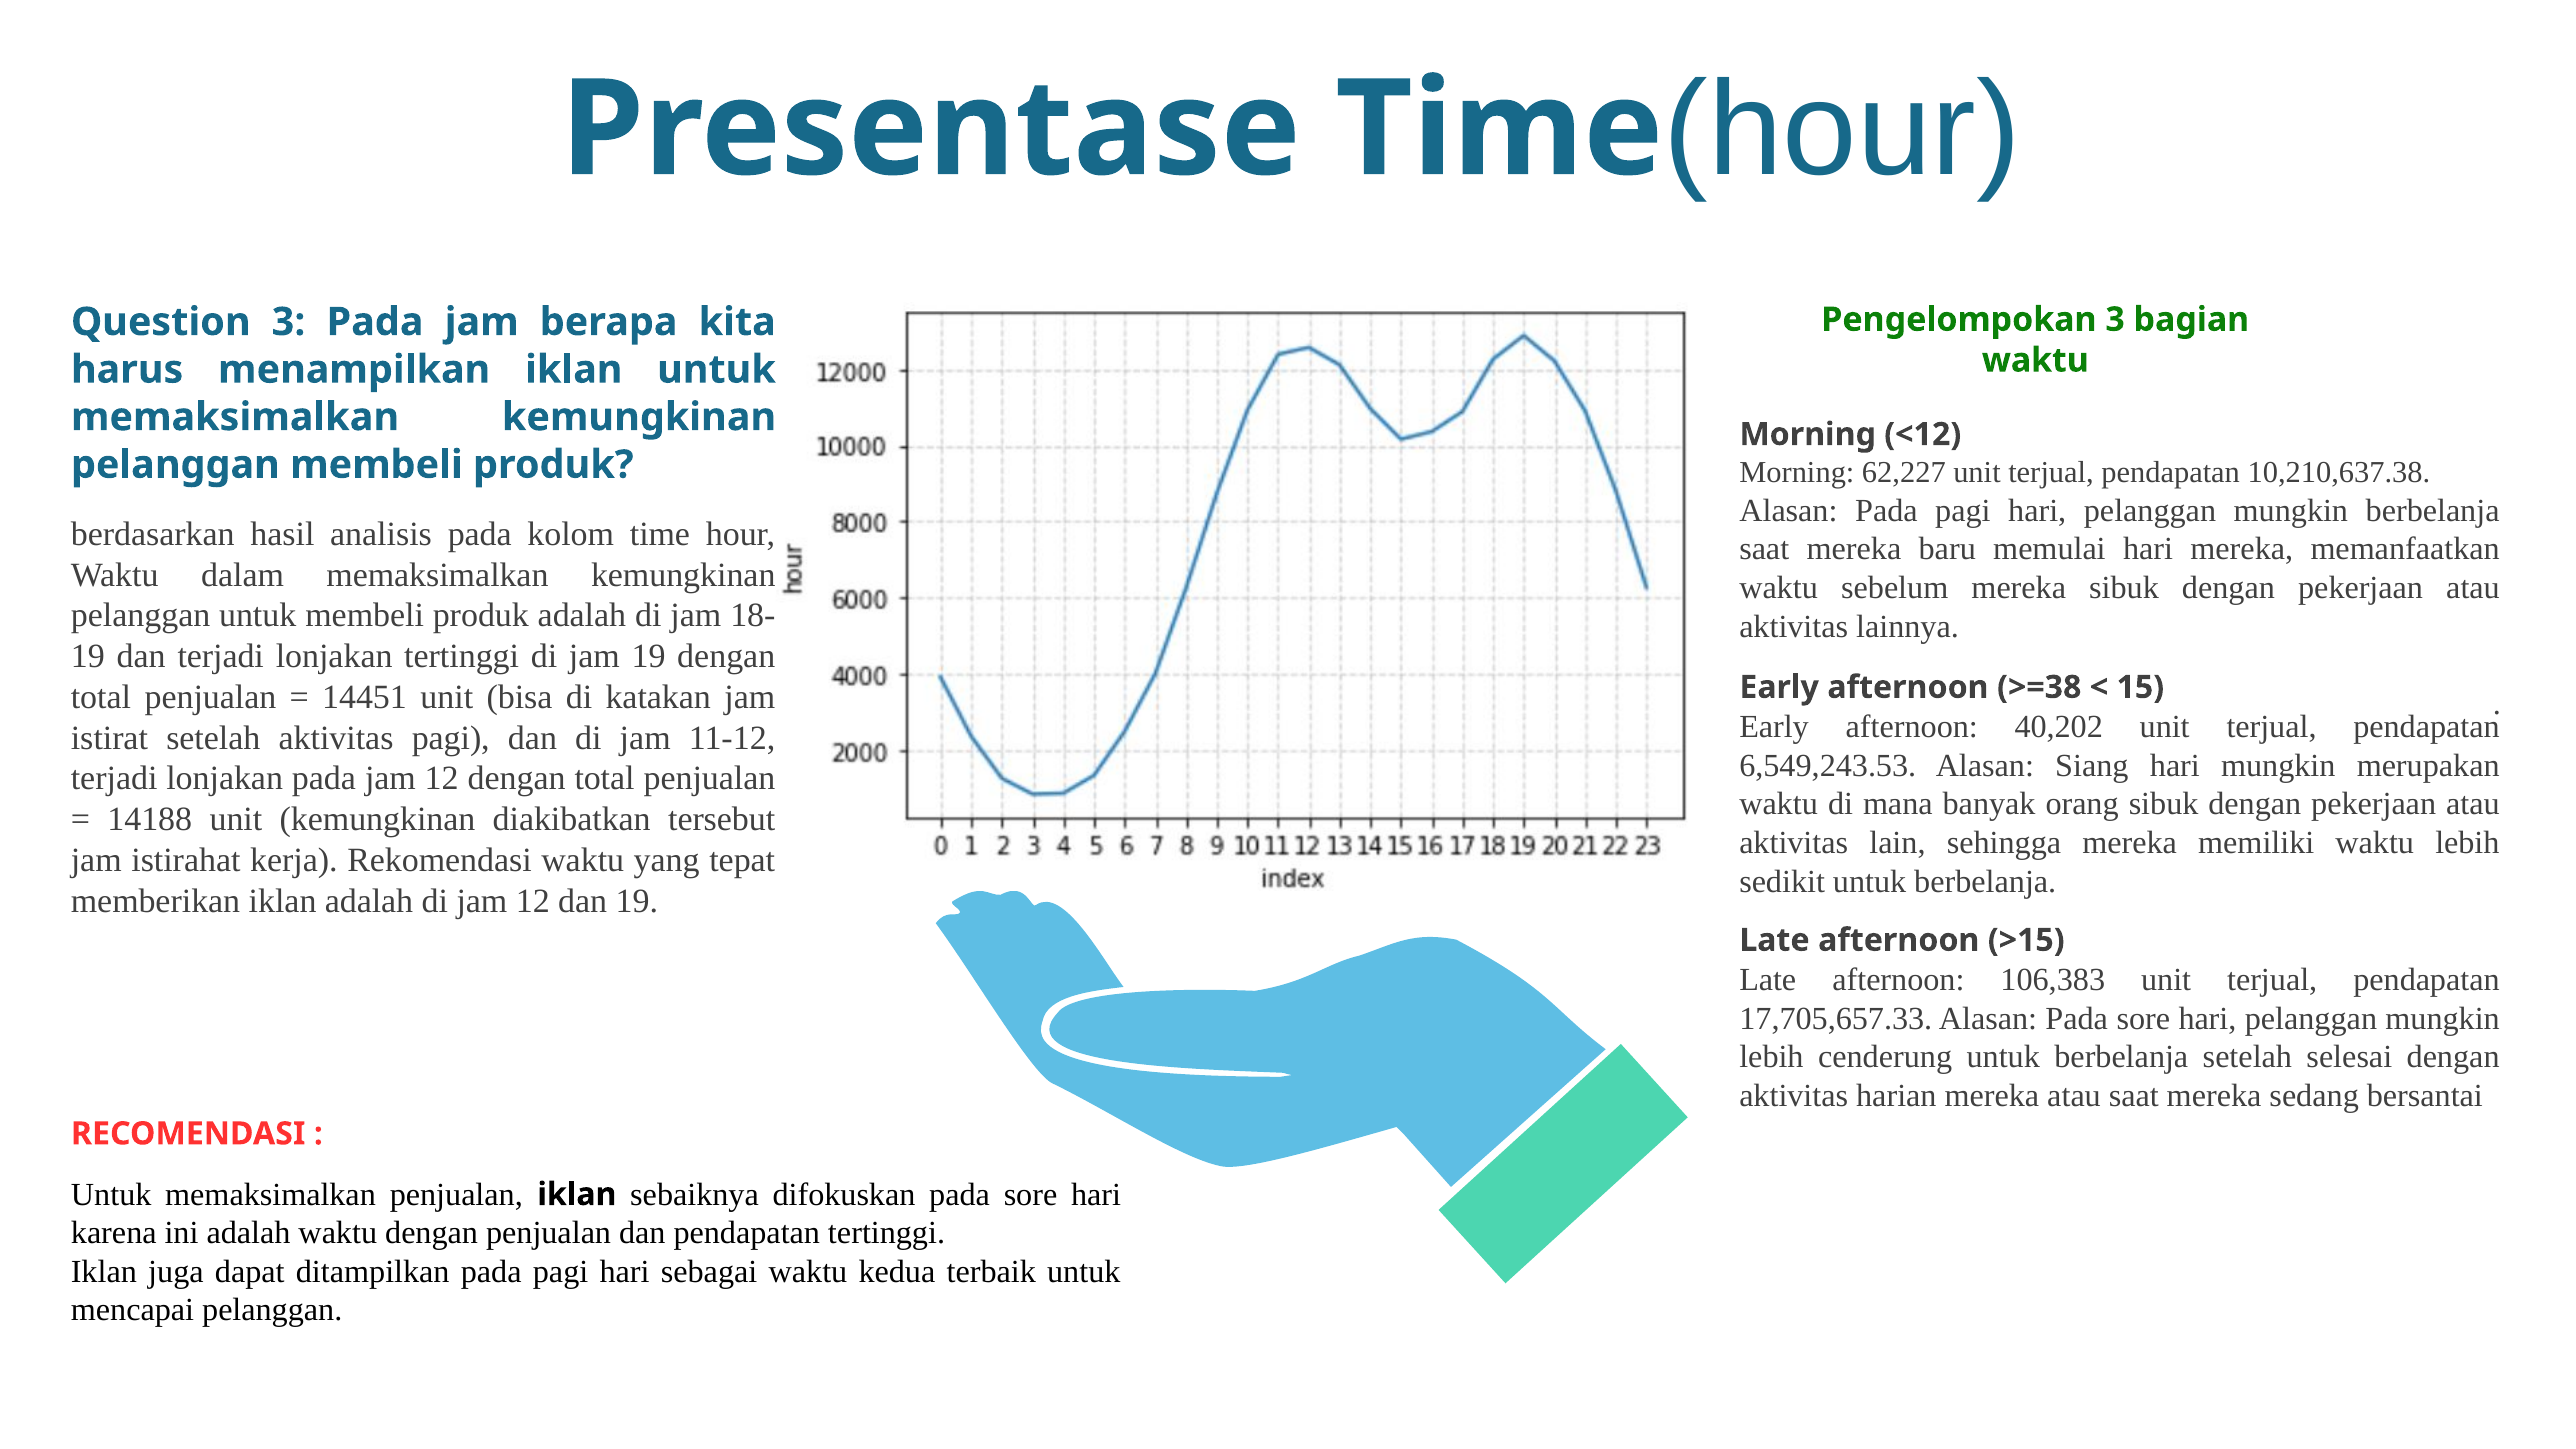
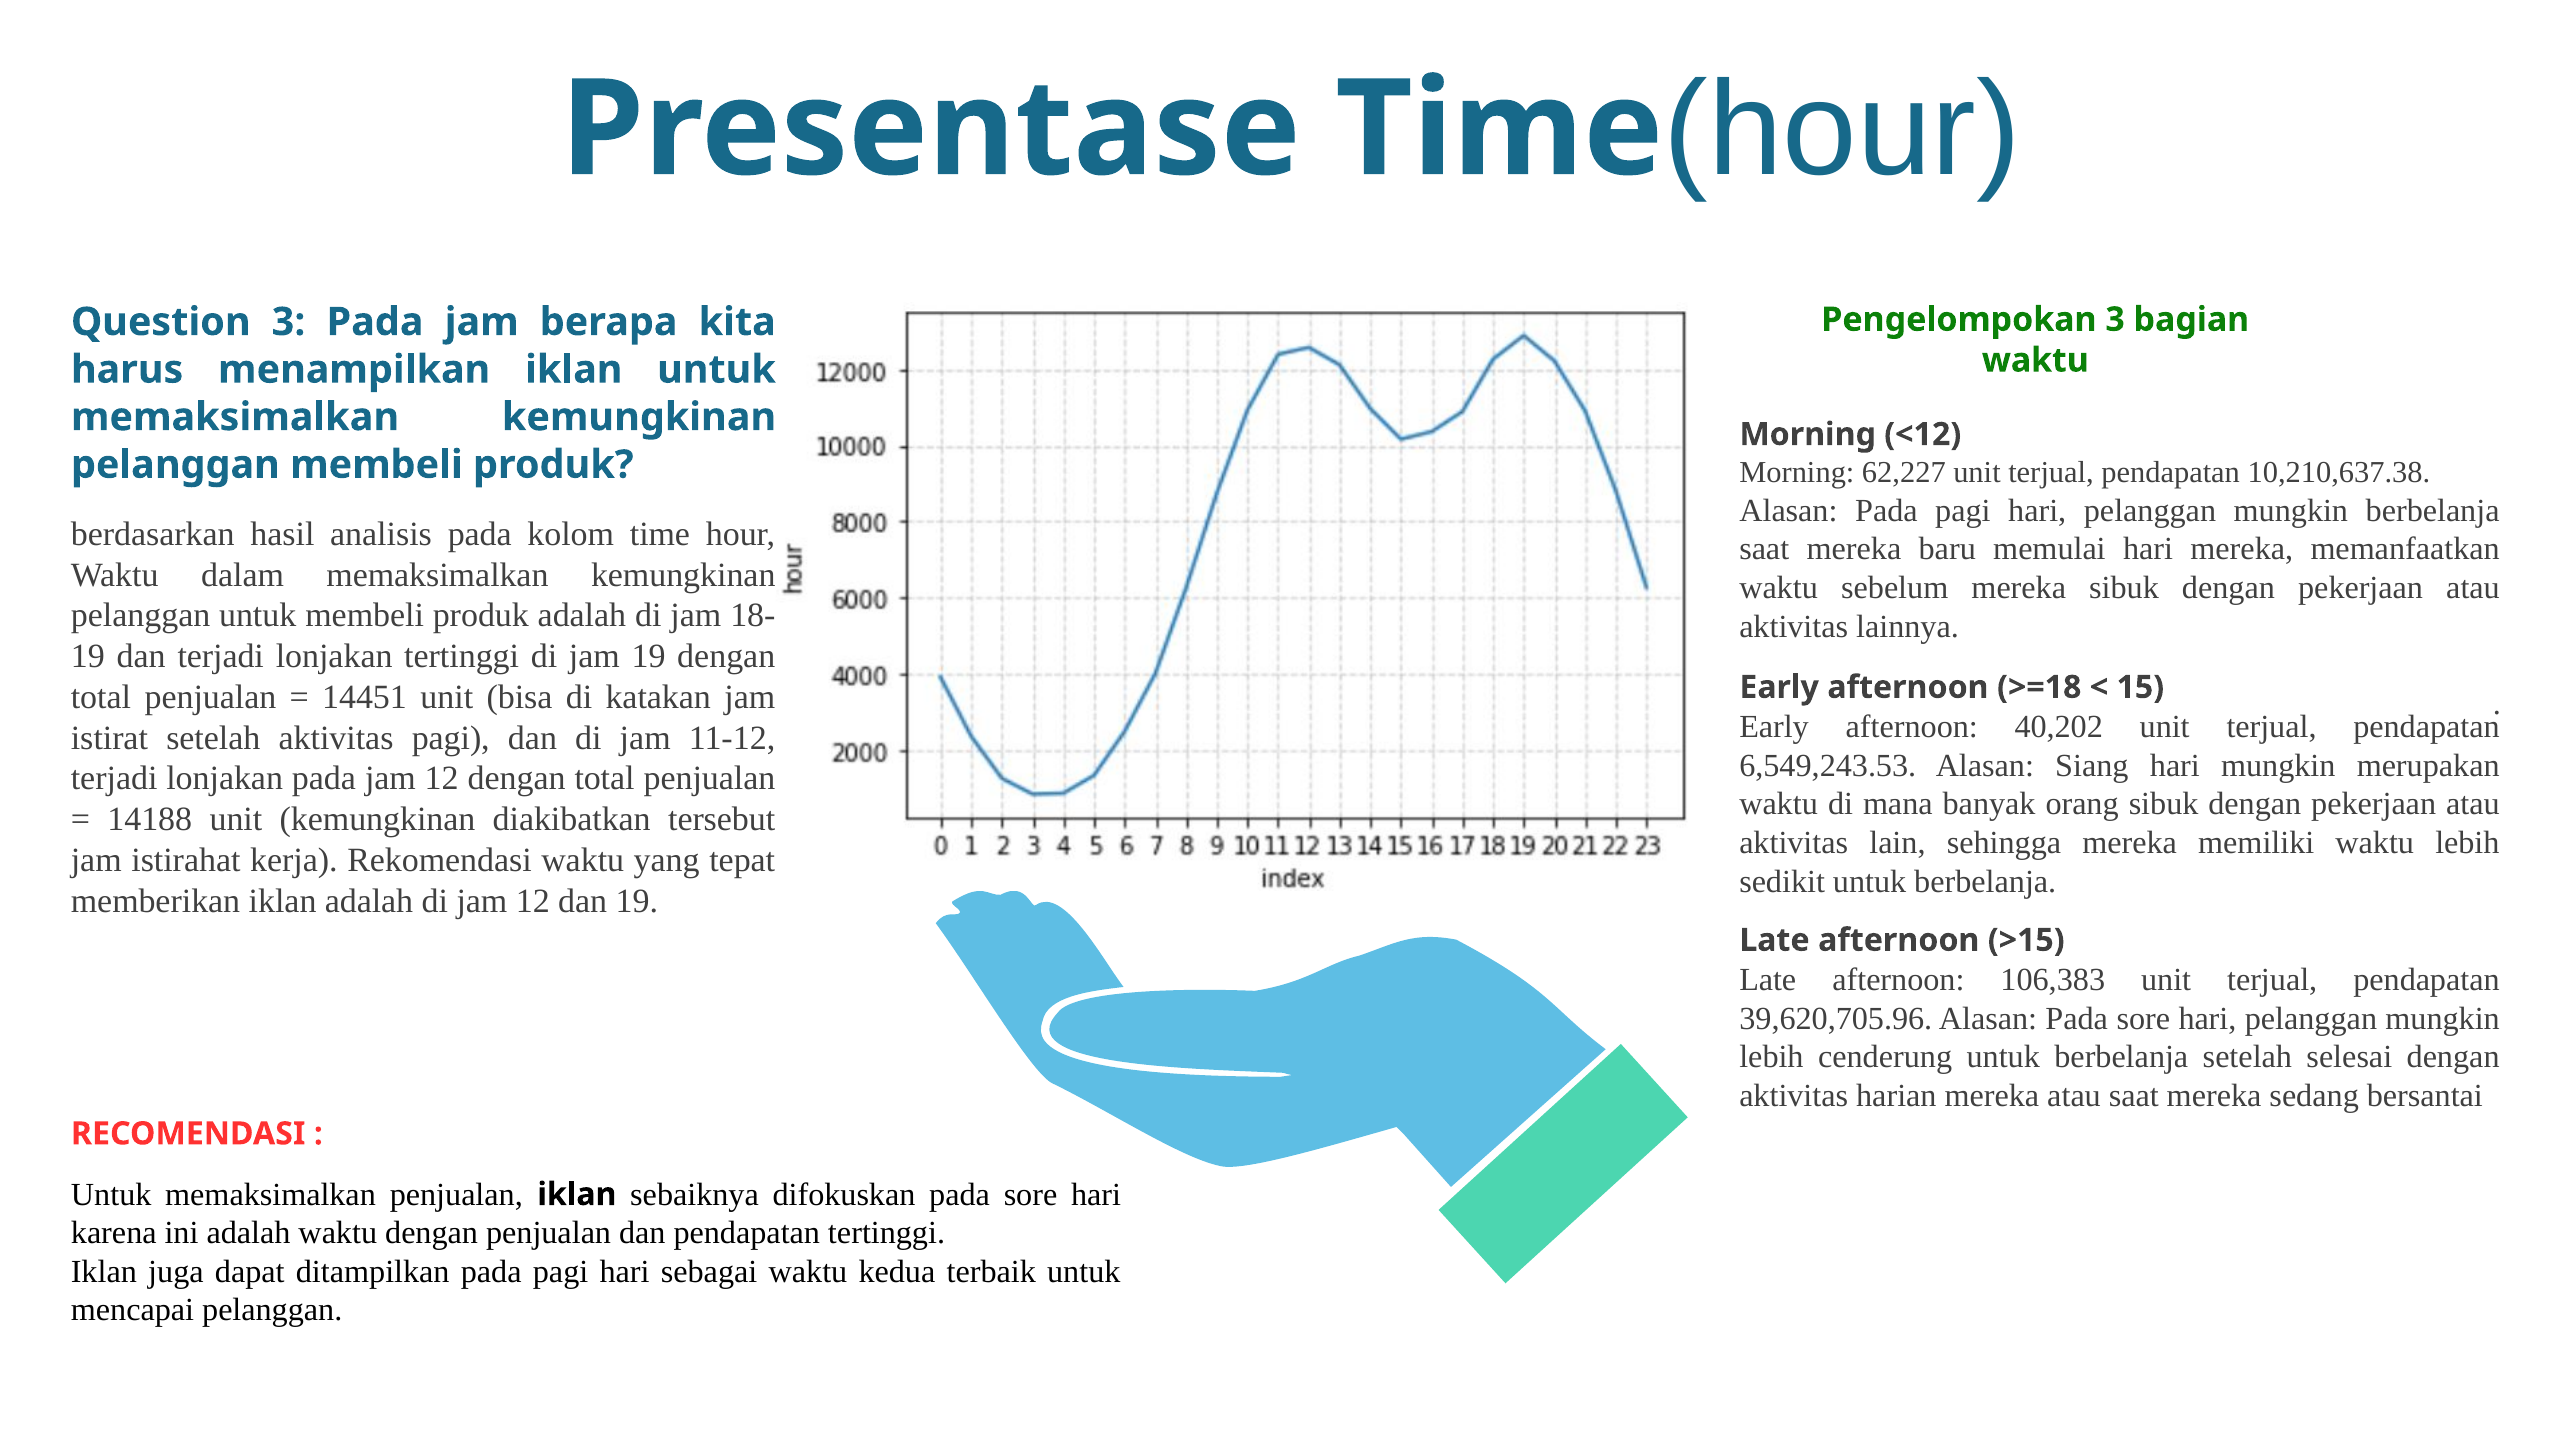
>=38: >=38 -> >=18
17,705,657.33: 17,705,657.33 -> 39,620,705.96
